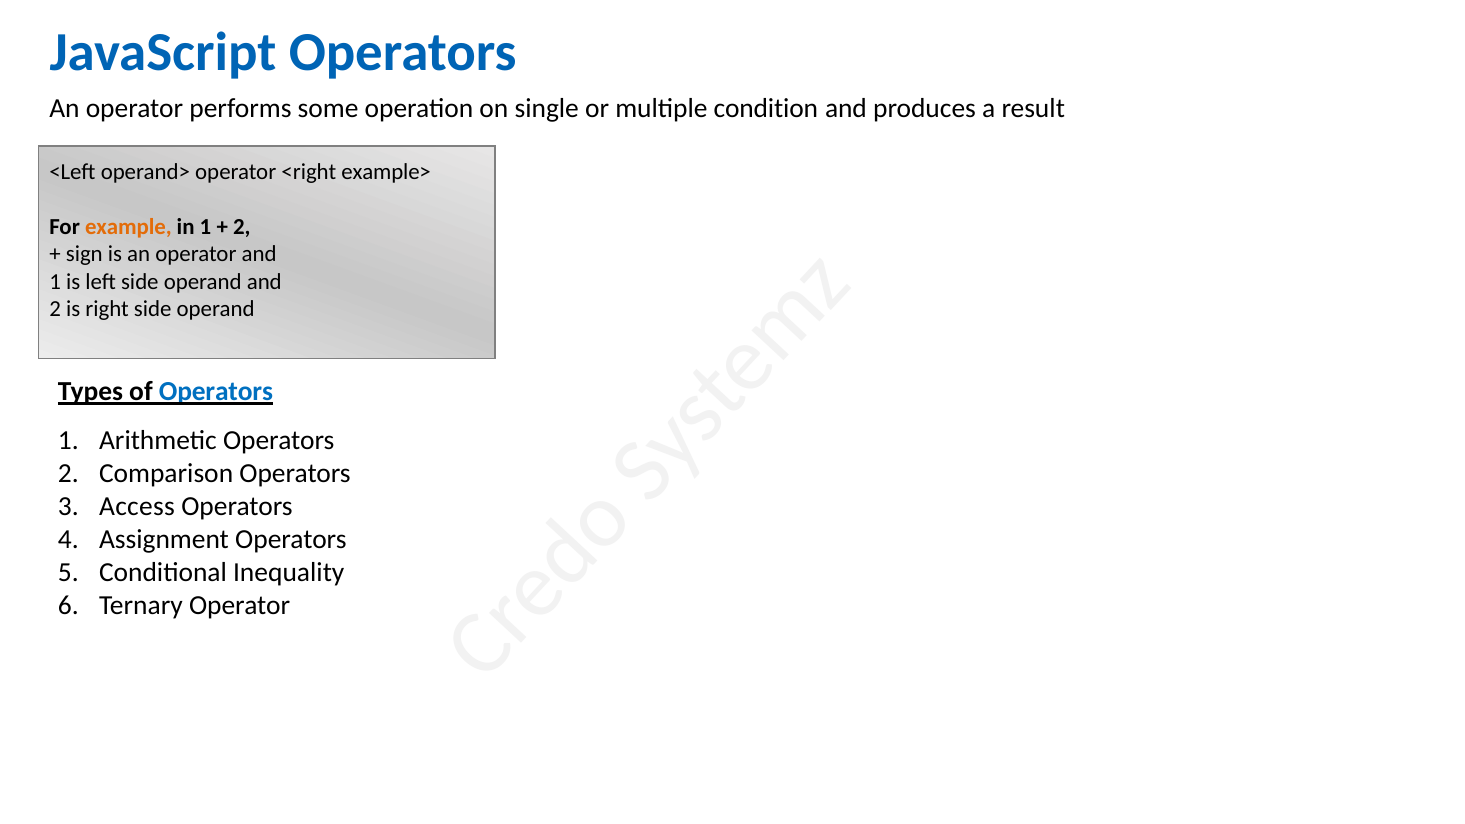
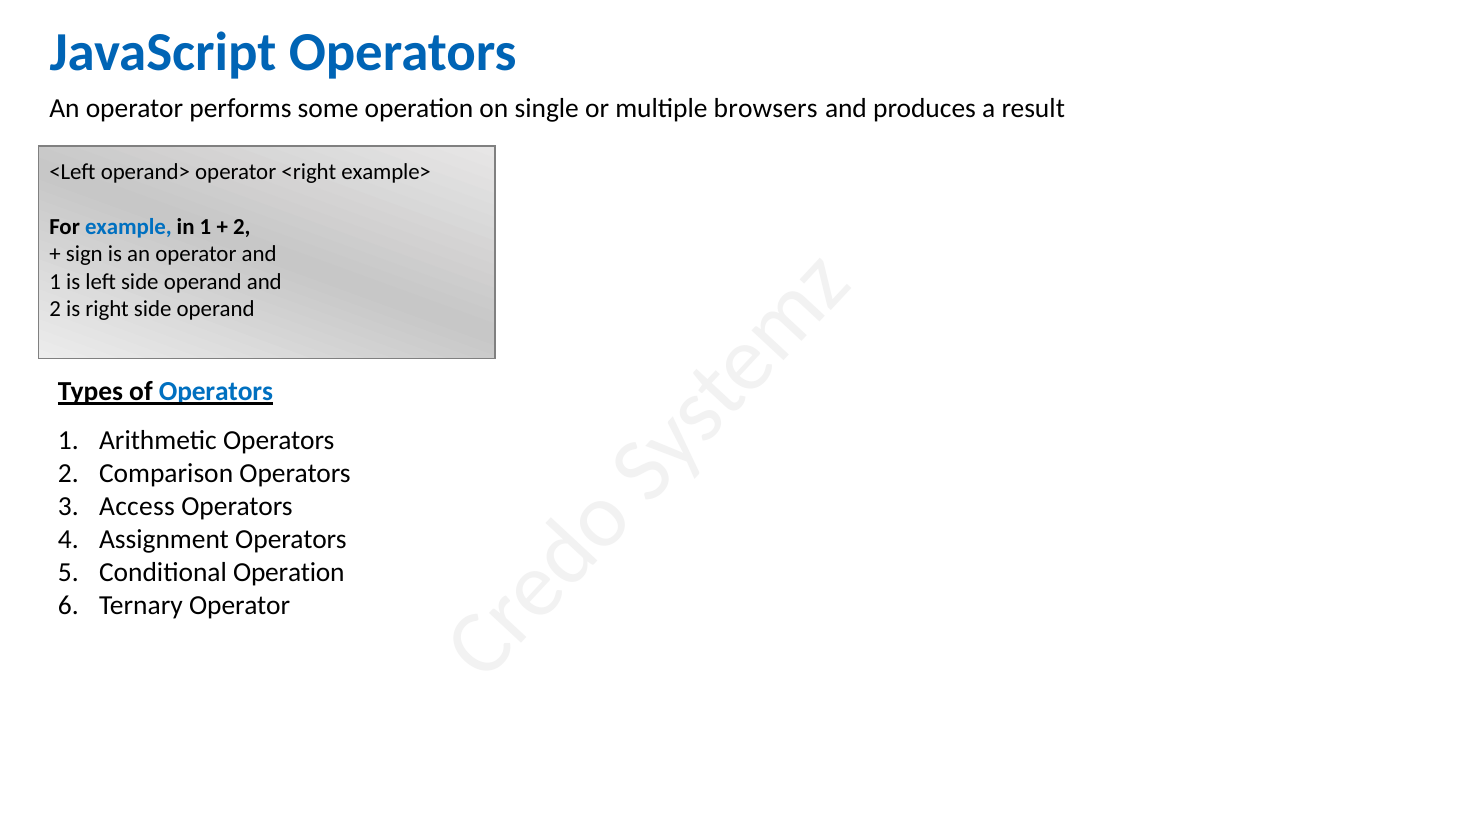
condition: condition -> browsers
example colour: orange -> blue
Conditional Inequality: Inequality -> Operation
